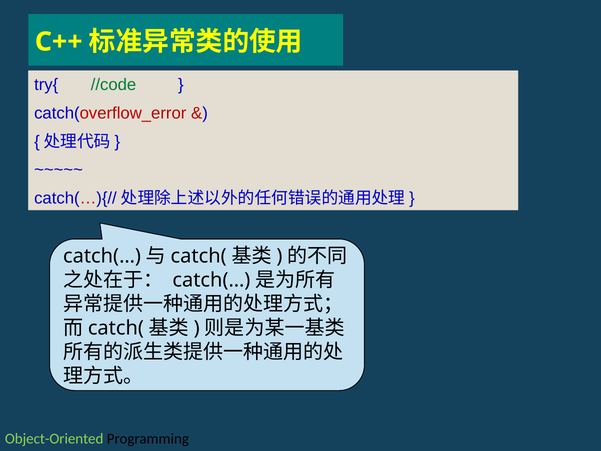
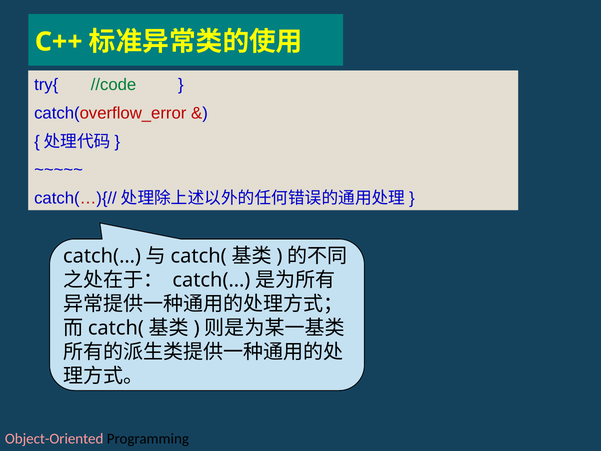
Object-Oriented colour: light green -> pink
